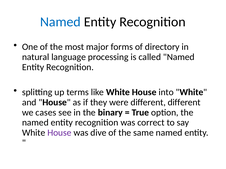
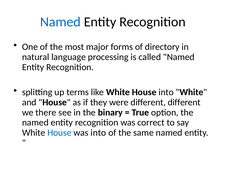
cases: cases -> there
House at (59, 133) colour: purple -> blue
was dive: dive -> into
